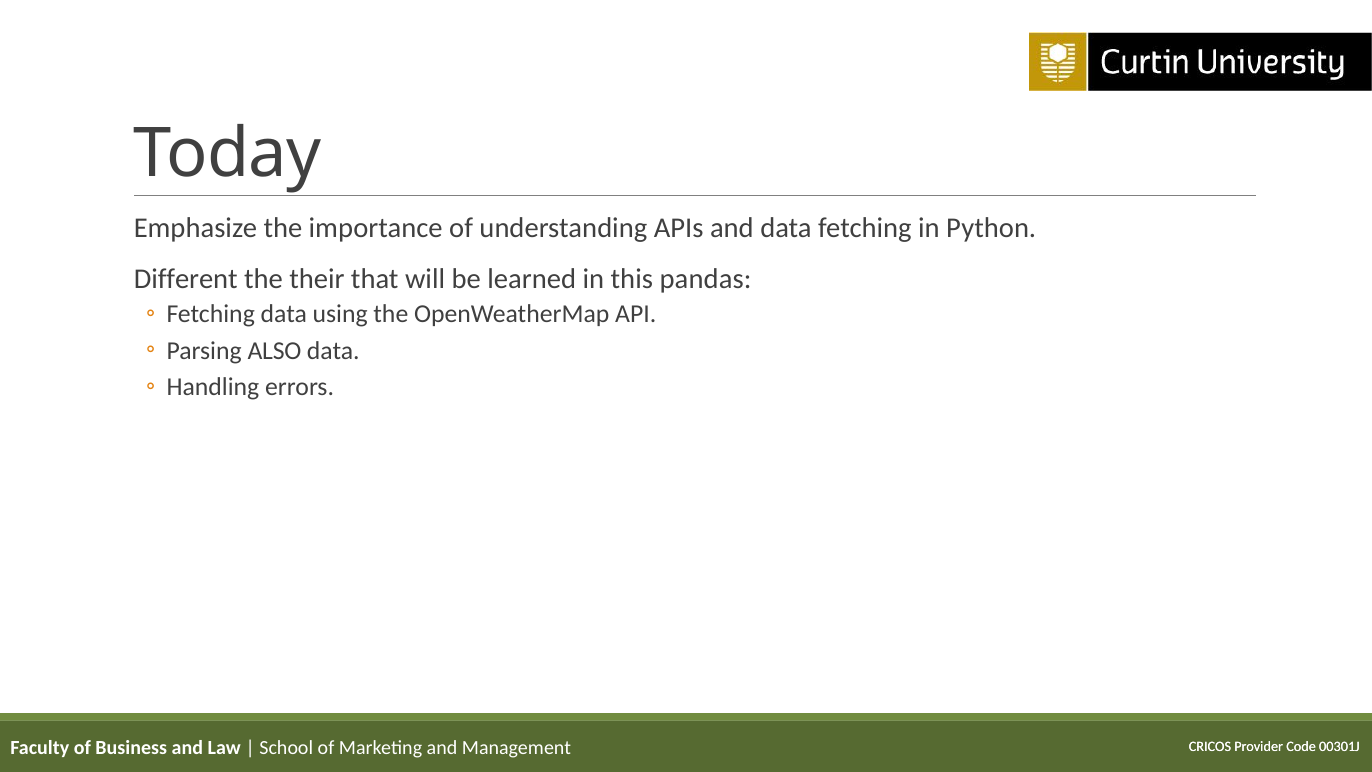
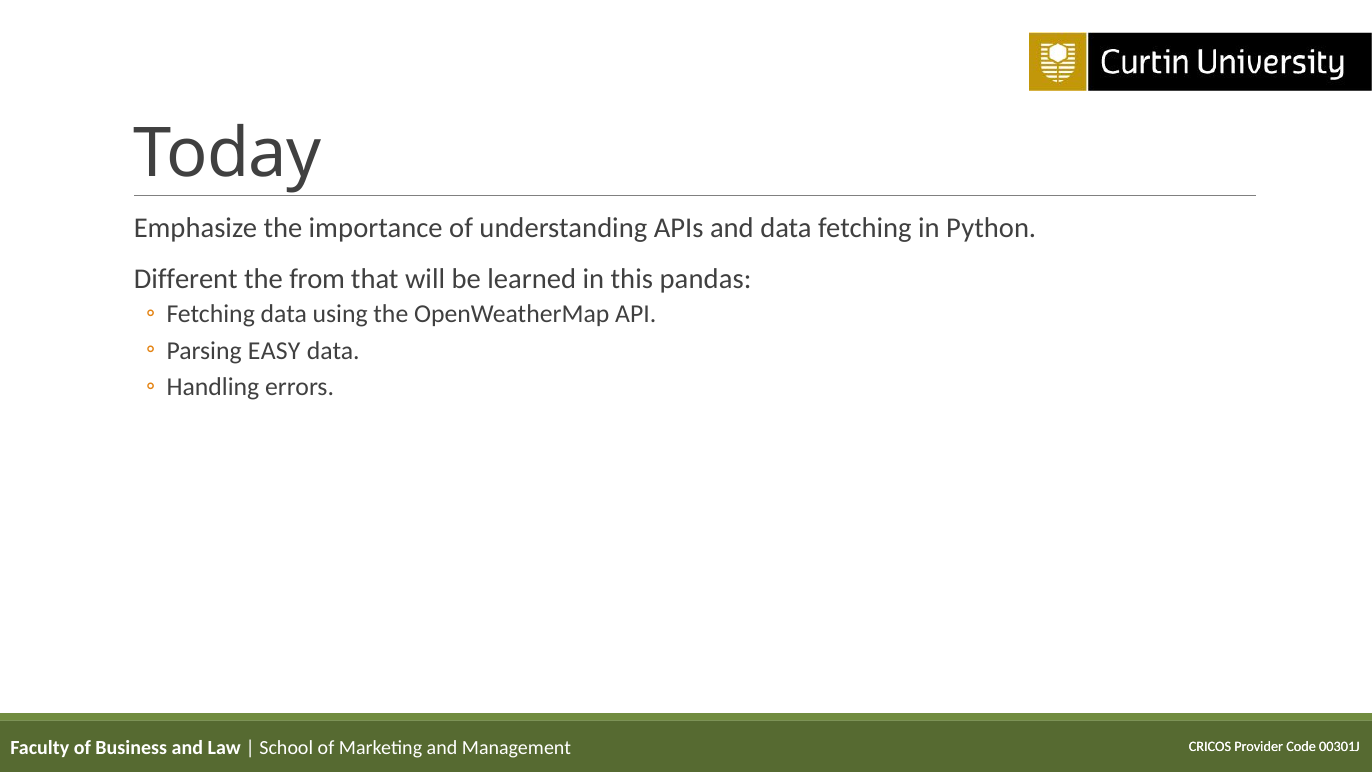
their: their -> from
ALSO: ALSO -> EASY
